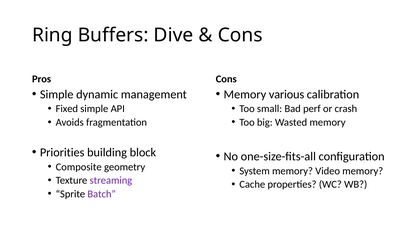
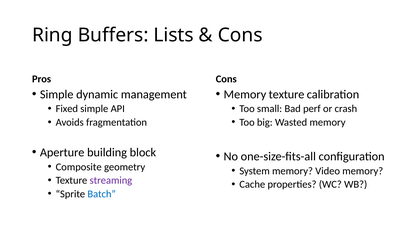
Dive: Dive -> Lists
Memory various: various -> texture
Priorities: Priorities -> Aperture
Batch colour: purple -> blue
